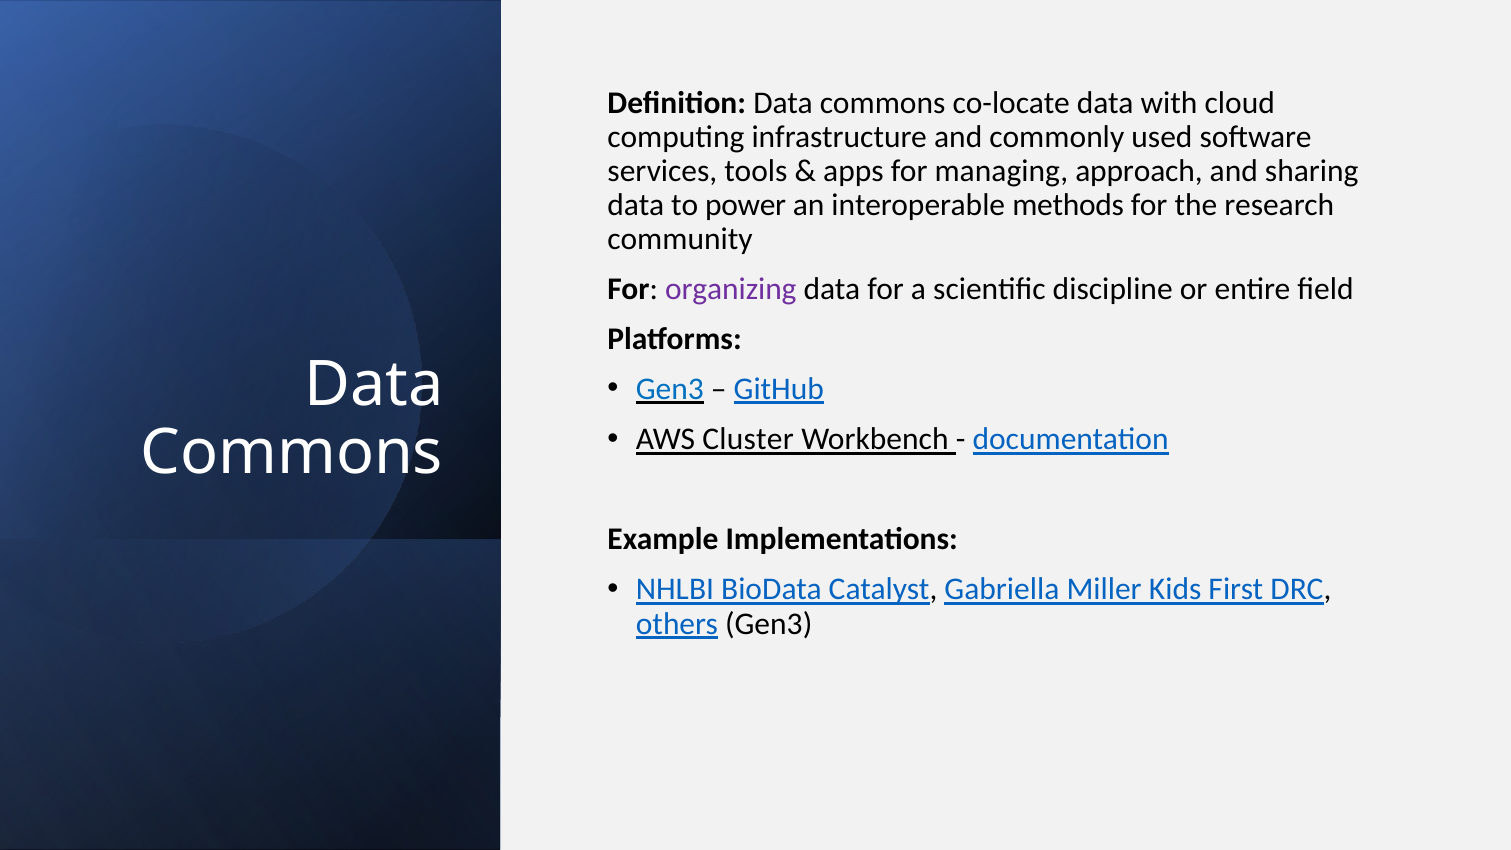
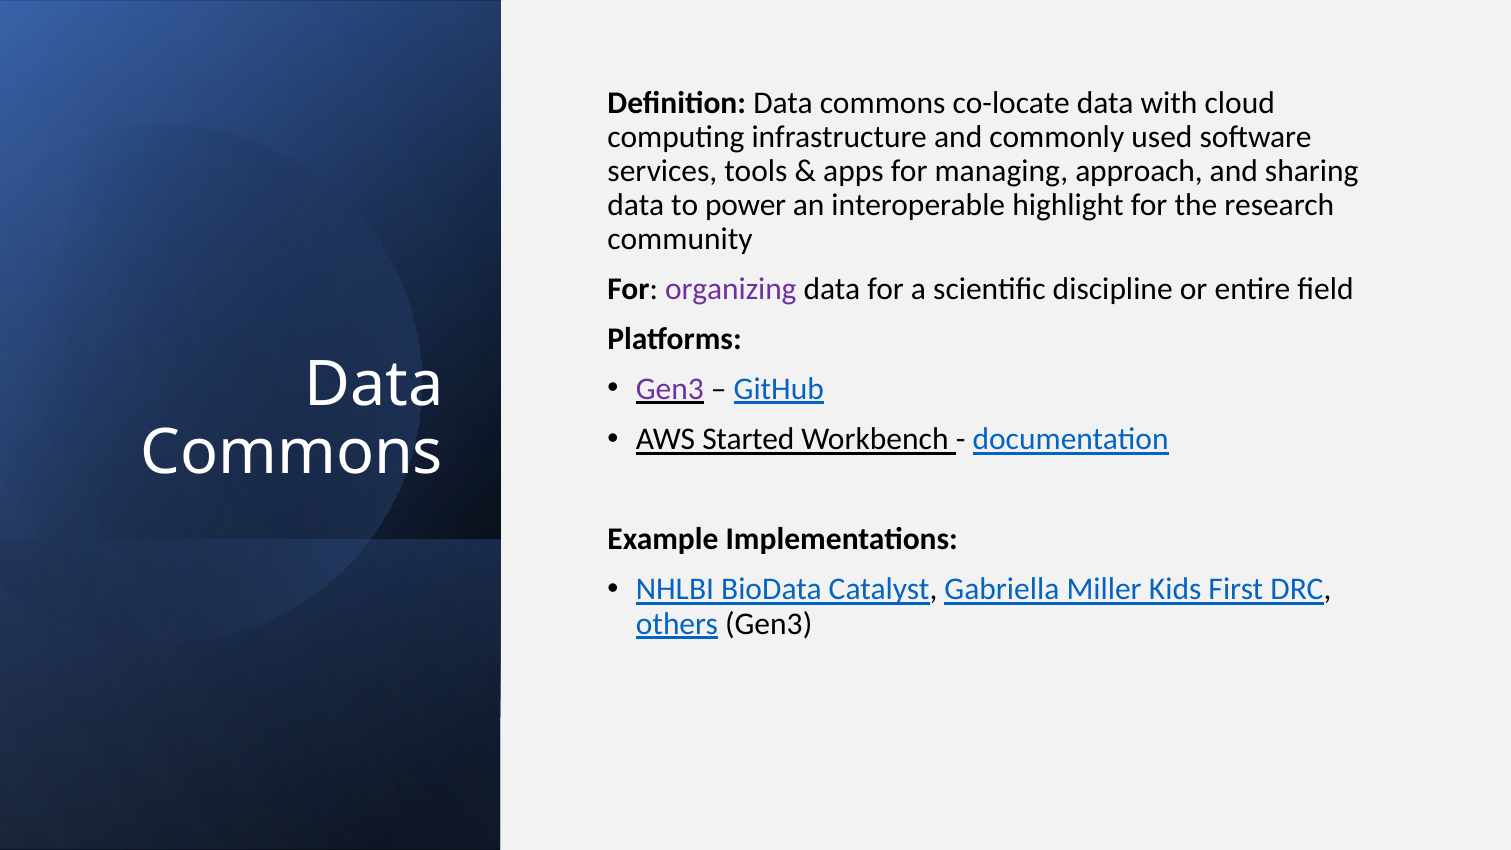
methods: methods -> highlight
Gen3 at (670, 389) colour: blue -> purple
Cluster: Cluster -> Started
